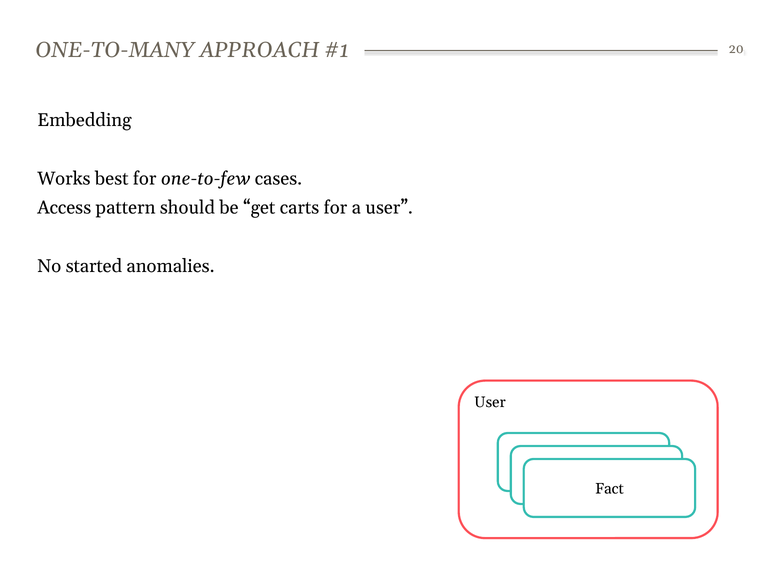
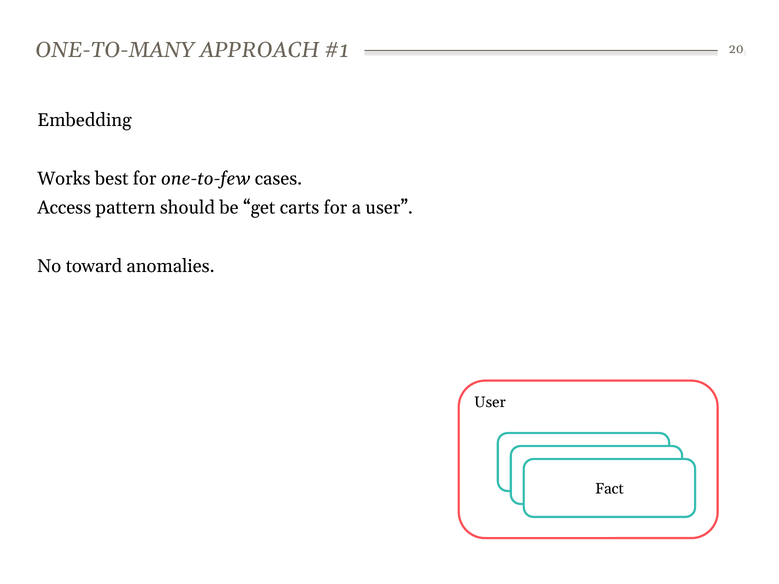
started: started -> toward
